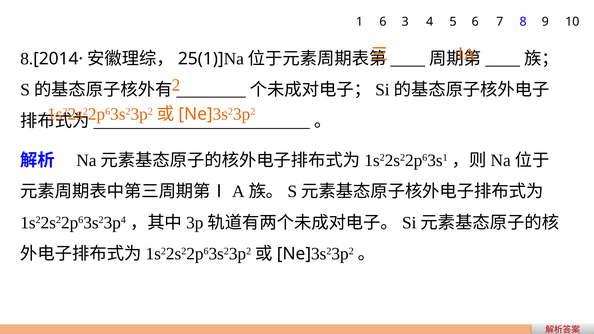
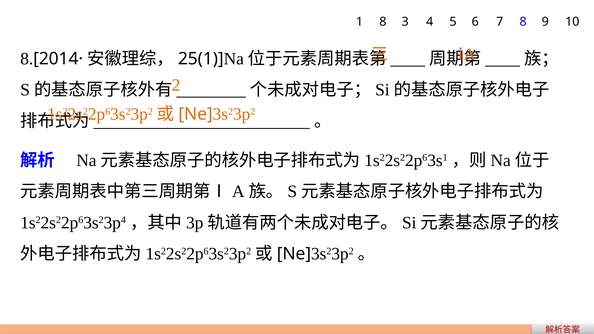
1 6: 6 -> 8
